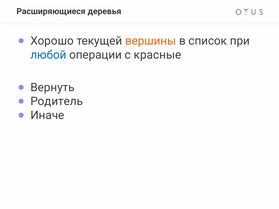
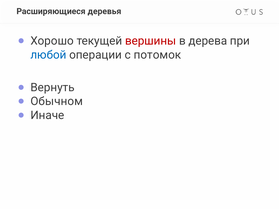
вершины colour: orange -> red
список: список -> дерева
красные: красные -> потомок
Родитель: Родитель -> Обычном
